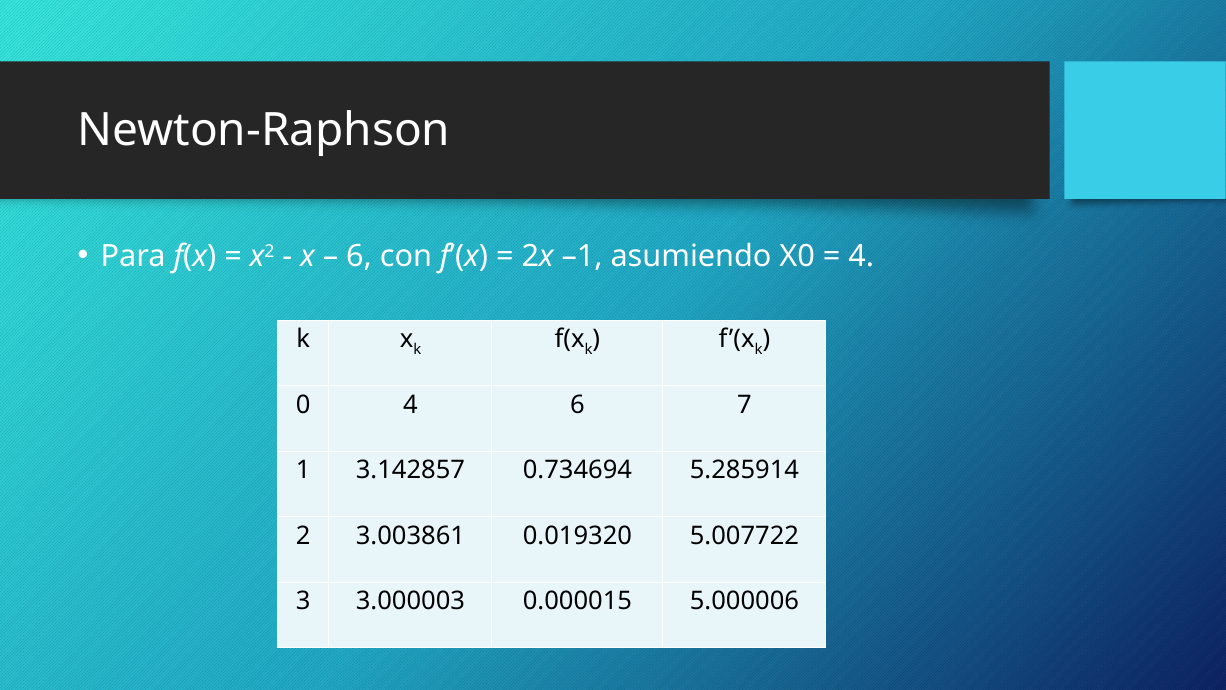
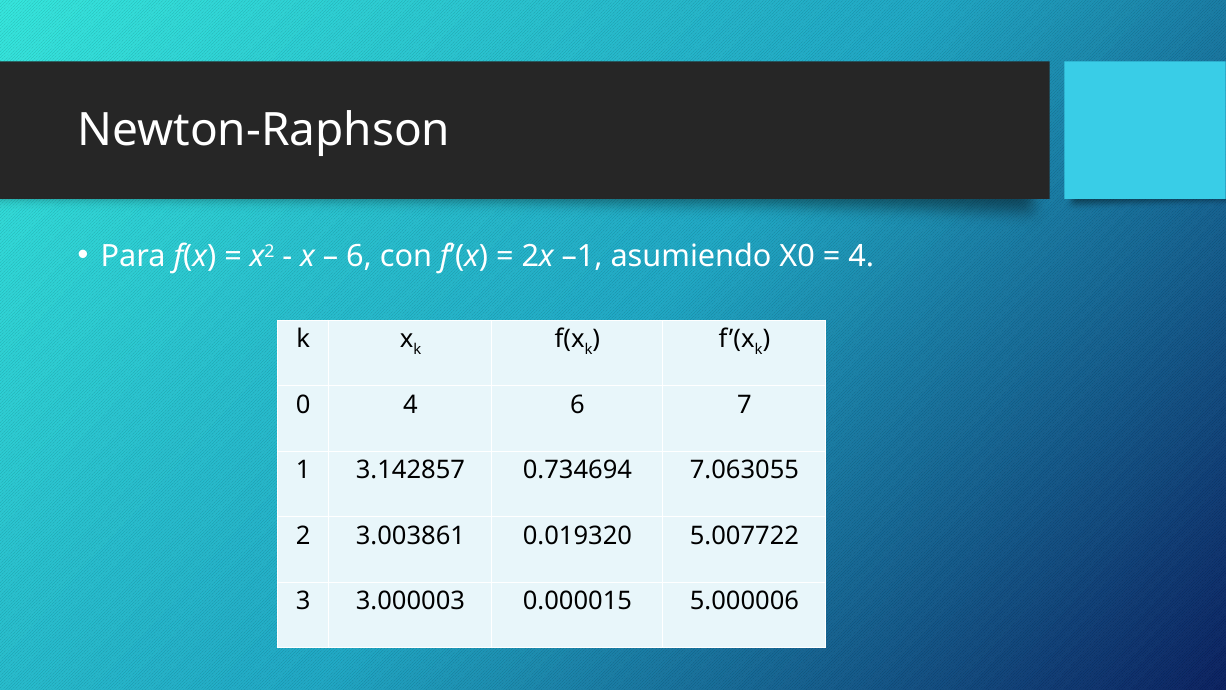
5.285914: 5.285914 -> 7.063055
